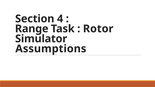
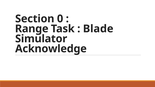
4: 4 -> 0
Rotor: Rotor -> Blade
Assumptions: Assumptions -> Acknowledge
